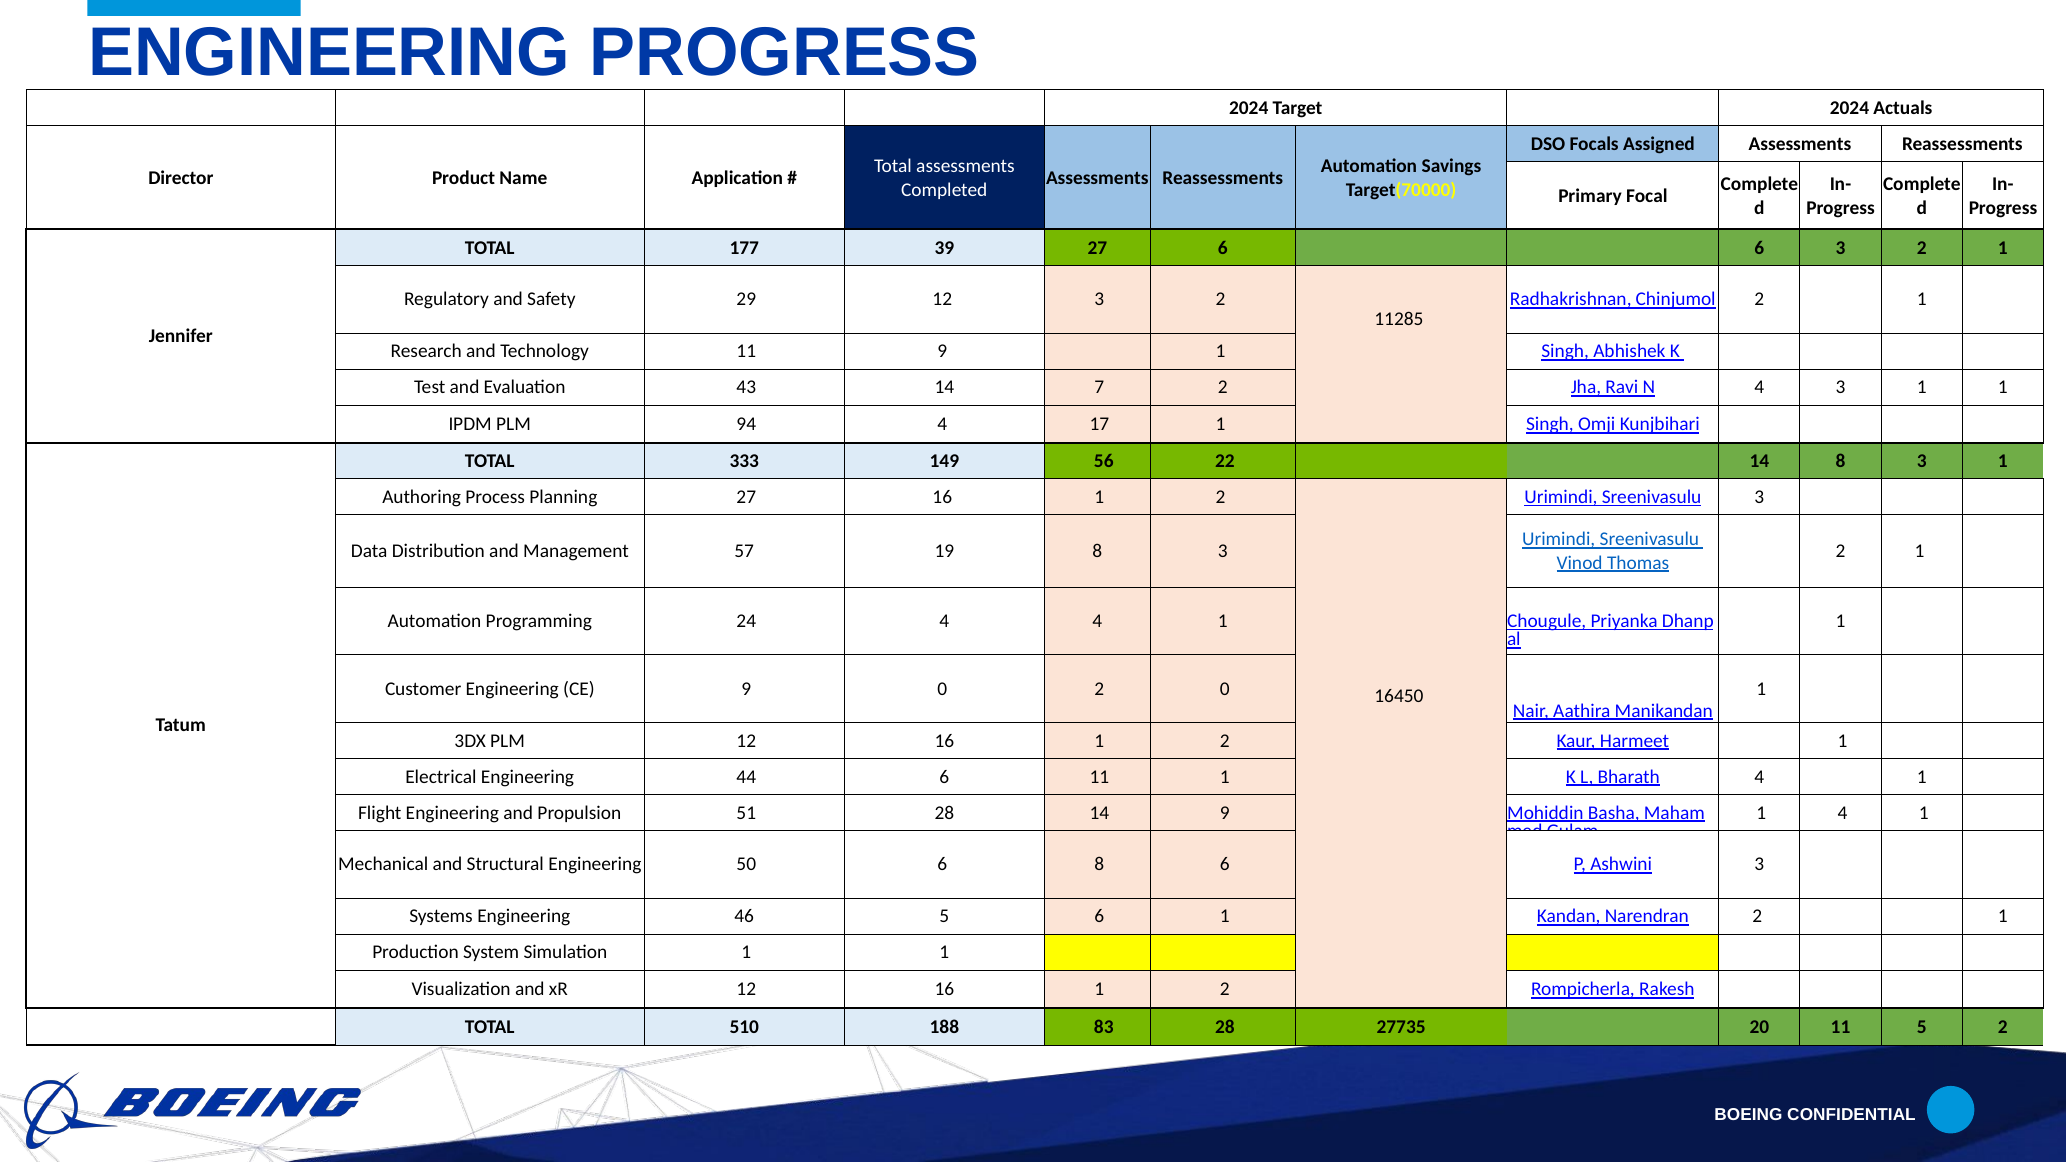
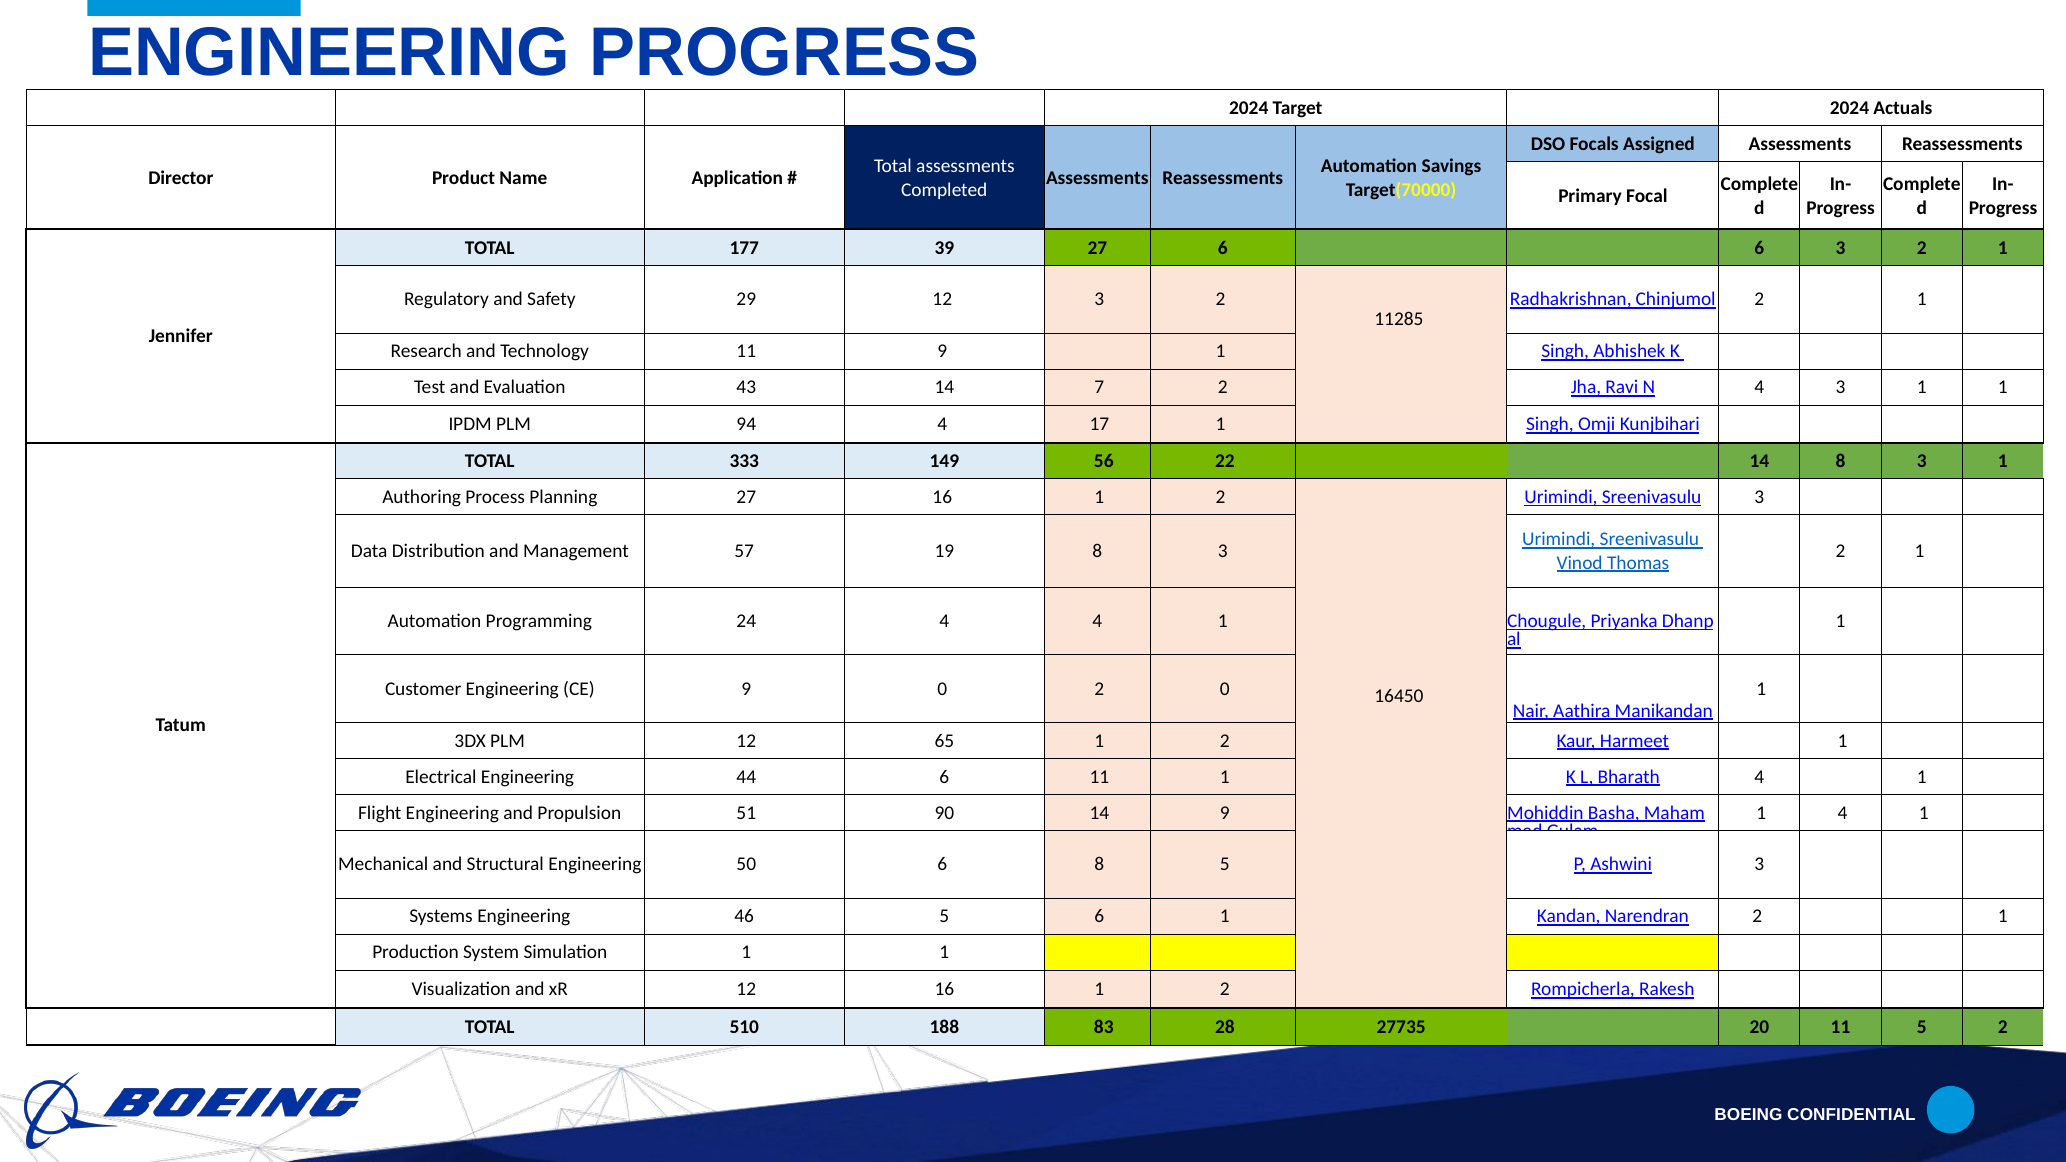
PLM 12 16: 16 -> 65
51 28: 28 -> 90
8 6: 6 -> 5
